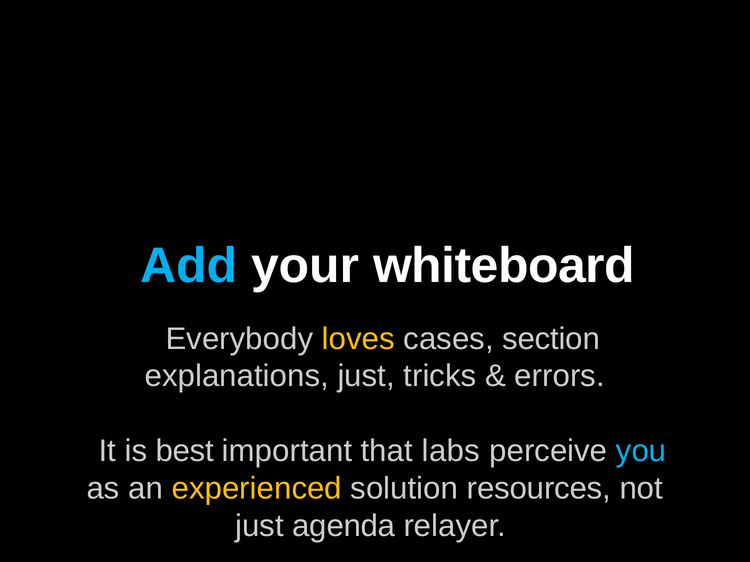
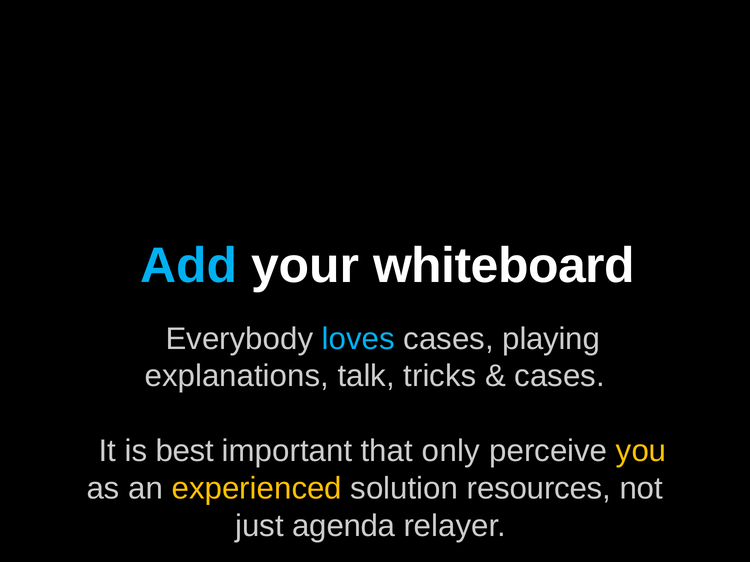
loves colour: yellow -> light blue
section: section -> playing
explanations just: just -> talk
errors at (560, 377): errors -> cases
labs: labs -> only
you colour: light blue -> yellow
